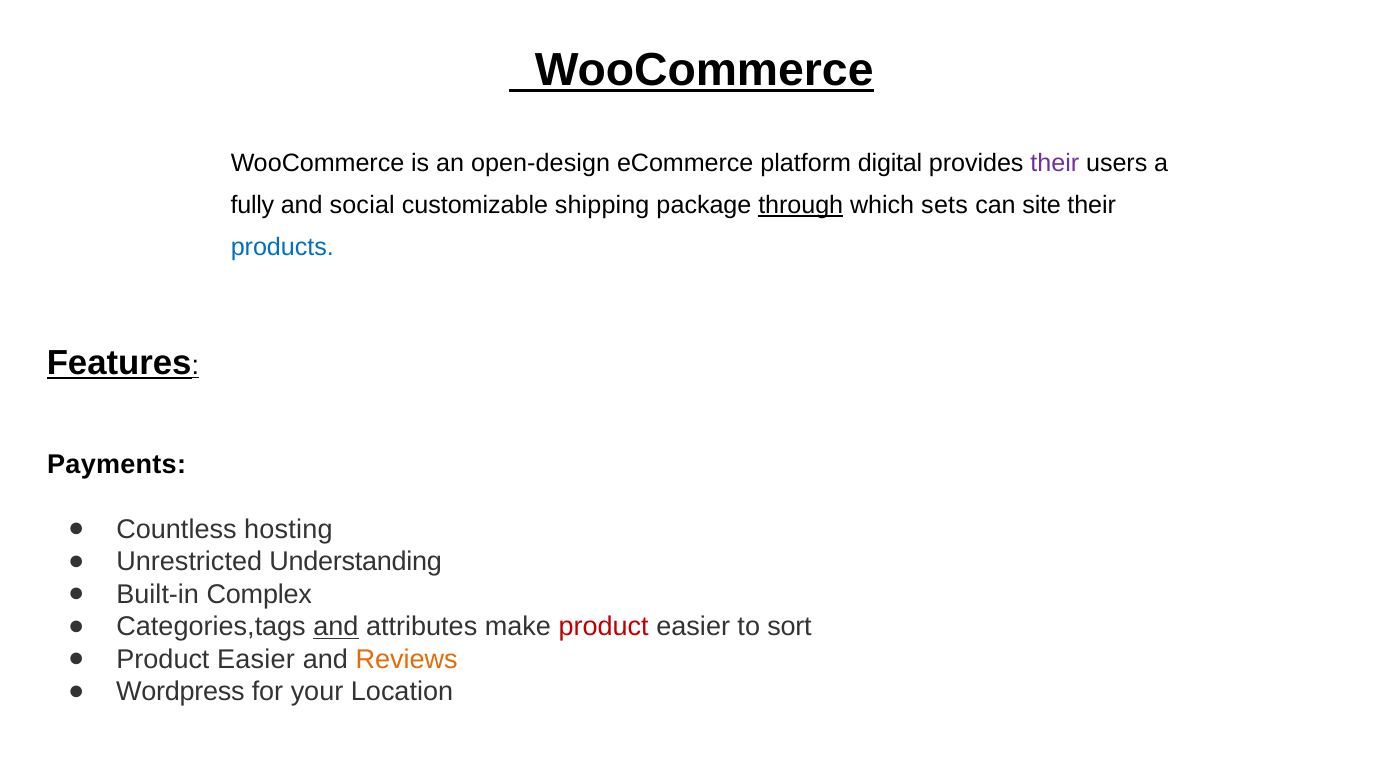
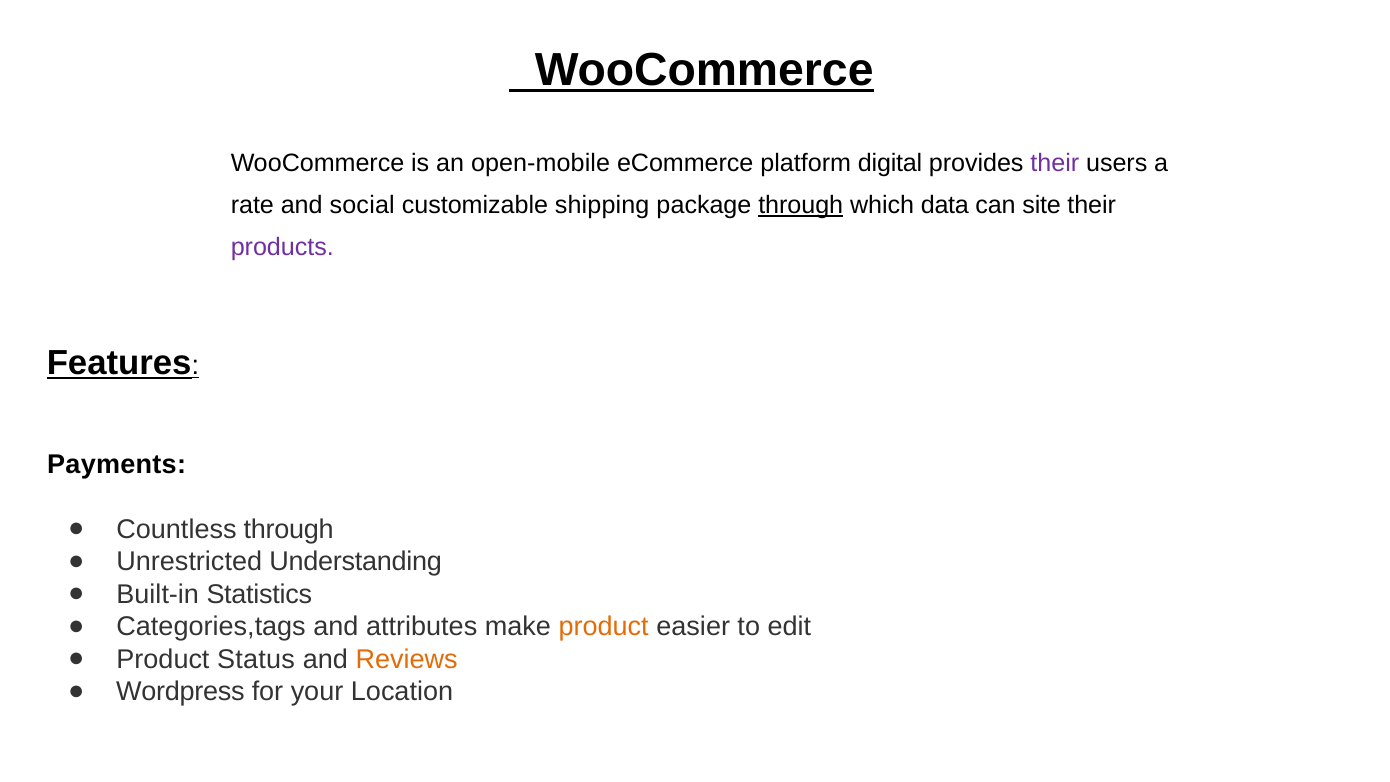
open-design: open-design -> open-mobile
fully: fully -> rate
sets: sets -> data
products colour: blue -> purple
Countless hosting: hosting -> through
Complex: Complex -> Statistics
and at (336, 627) underline: present -> none
product at (604, 627) colour: red -> orange
sort: sort -> edit
Easier at (256, 659): Easier -> Status
